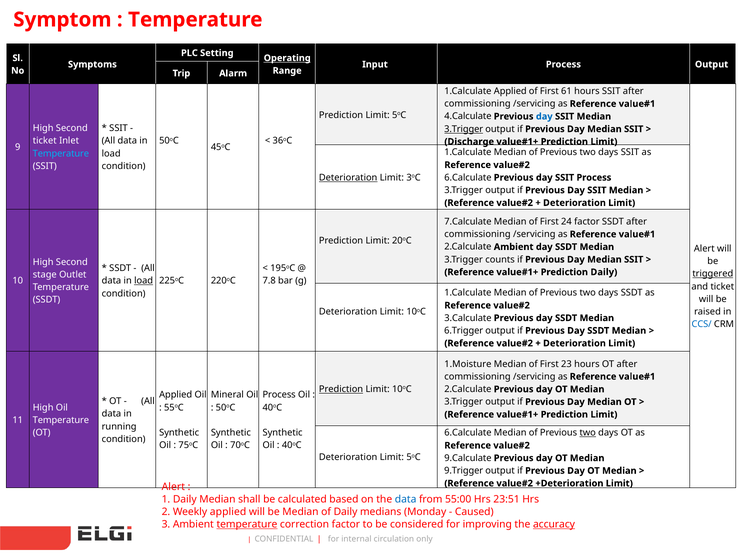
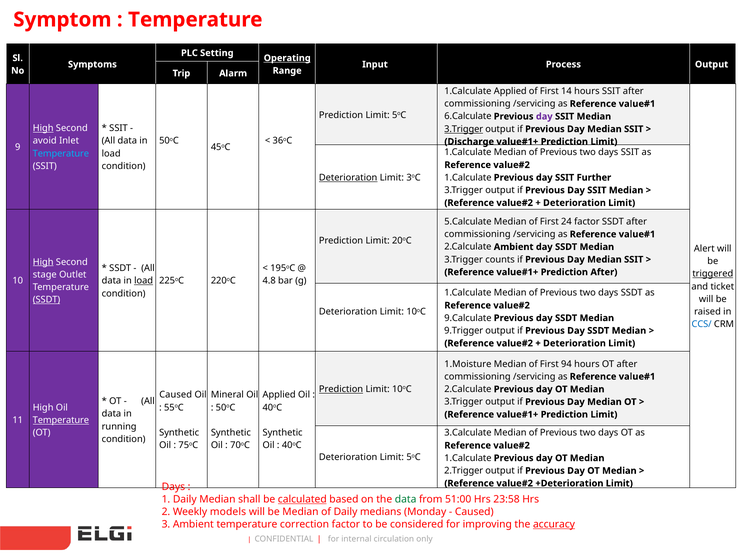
61: 61 -> 14
4.Calculate: 4.Calculate -> 6.Calculate
day at (544, 116) colour: blue -> purple
High at (43, 128) underline: none -> present
ticket at (45, 141): ticket -> avoid
6.Calculate at (468, 177): 6.Calculate -> 1.Calculate
SSIT Process: Process -> Further
7.Calculate: 7.Calculate -> 5.Calculate
High at (43, 262) underline: none -> present
Prediction Daily: Daily -> After
7.8: 7.8 -> 4.8
SSDT at (47, 300) underline: none -> present
3.Calculate: 3.Calculate -> 9.Calculate
6.Trigger: 6.Trigger -> 9.Trigger
23: 23 -> 94
Applied at (176, 395): Applied -> Caused
Process at (279, 395): Process -> Applied
Temperature at (61, 420) underline: none -> present
6.Calculate at (468, 432): 6.Calculate -> 3.Calculate
two at (588, 432) underline: present -> none
9.Calculate at (468, 458): 9.Calculate -> 1.Calculate
9.Trigger: 9.Trigger -> 2.Trigger
Alert at (173, 487): Alert -> Days
calculated underline: none -> present
data at (406, 499) colour: blue -> green
55:00: 55:00 -> 51:00
23:51: 23:51 -> 23:58
Weekly applied: applied -> models
temperature at (247, 524) underline: present -> none
